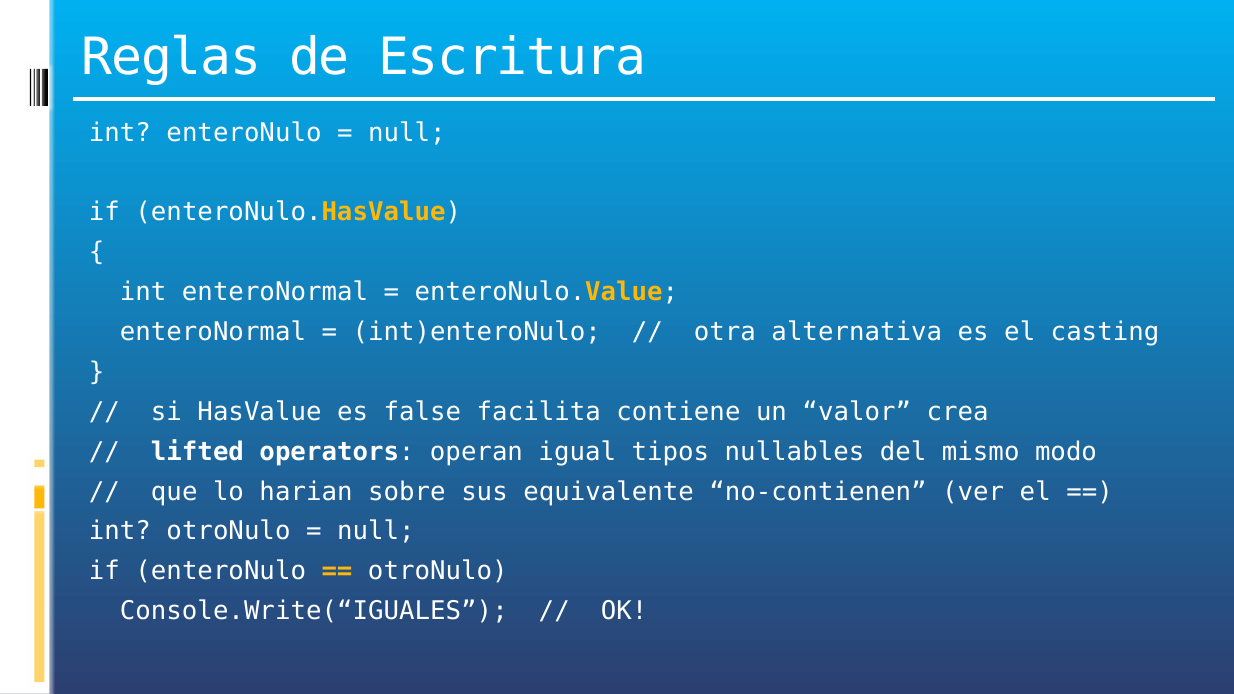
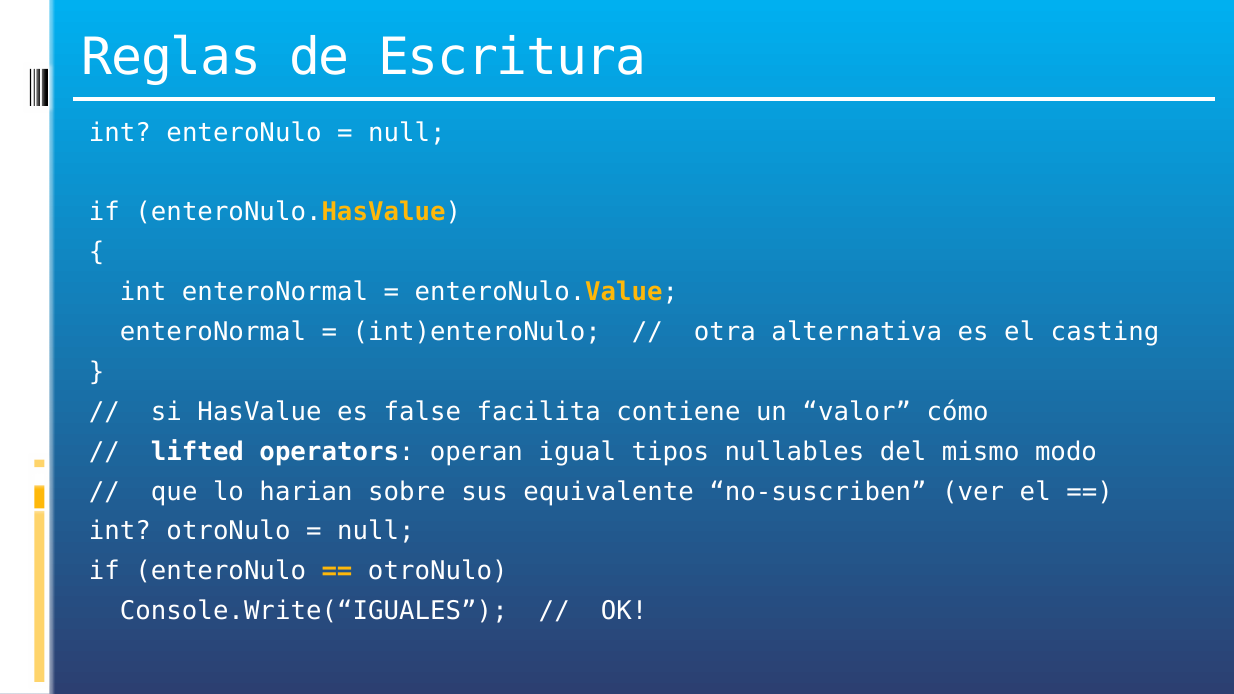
crea: crea -> cómo
no-contienen: no-contienen -> no-suscriben
